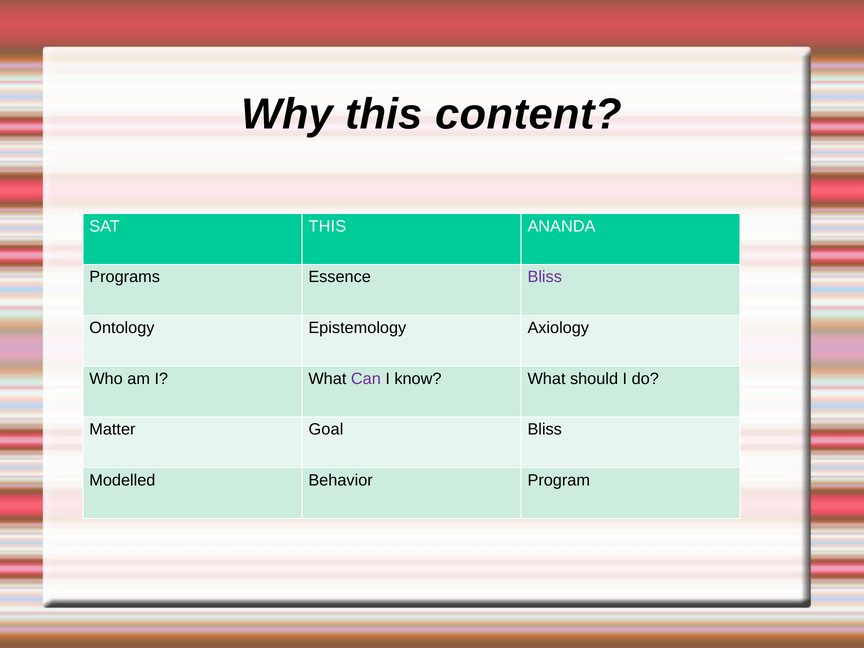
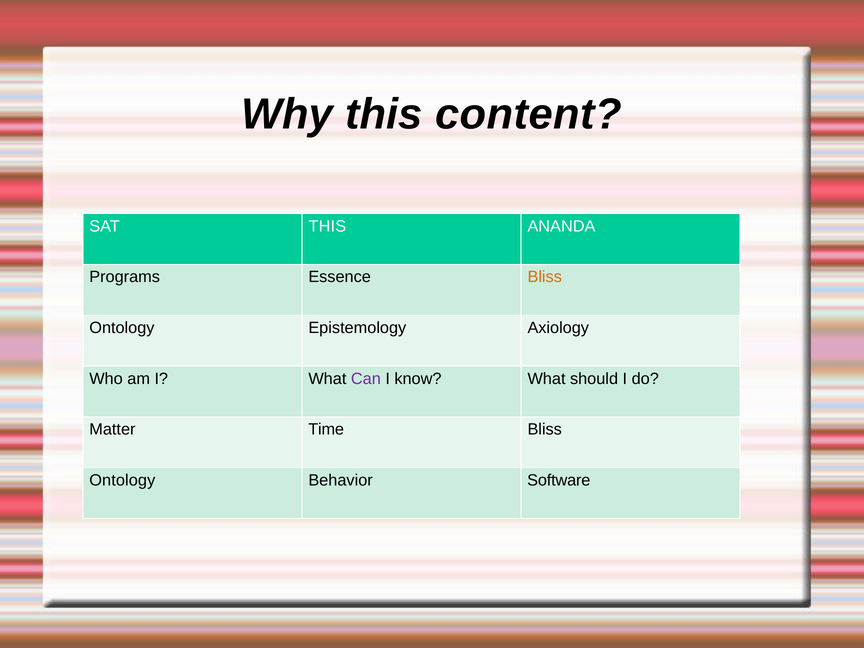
Bliss at (545, 277) colour: purple -> orange
Goal: Goal -> Time
Modelled at (122, 480): Modelled -> Ontology
Program: Program -> Software
